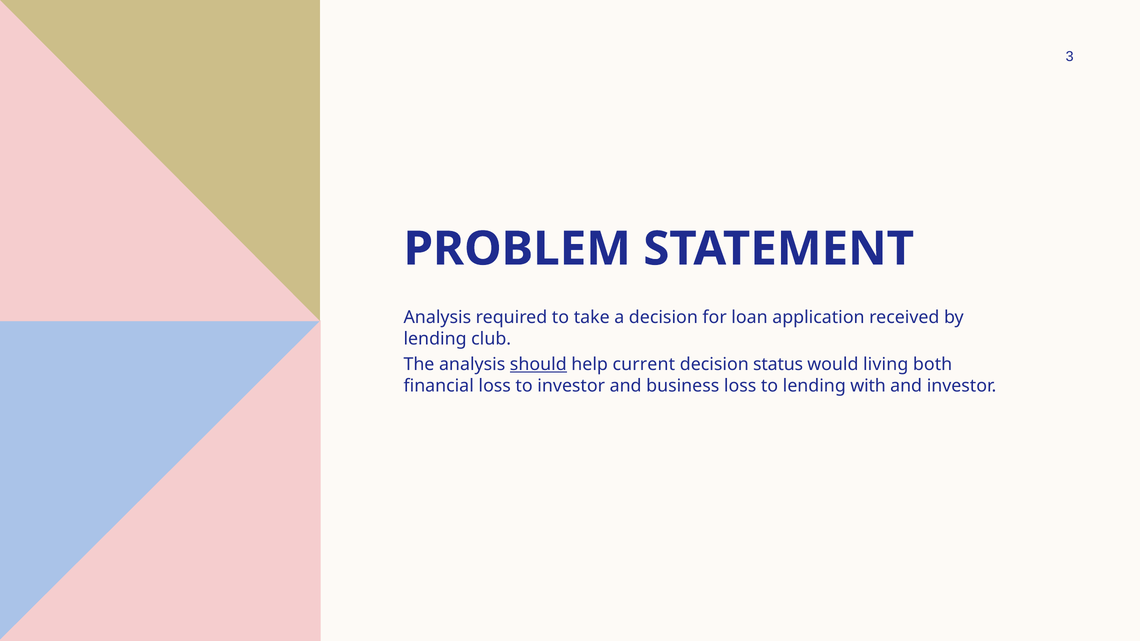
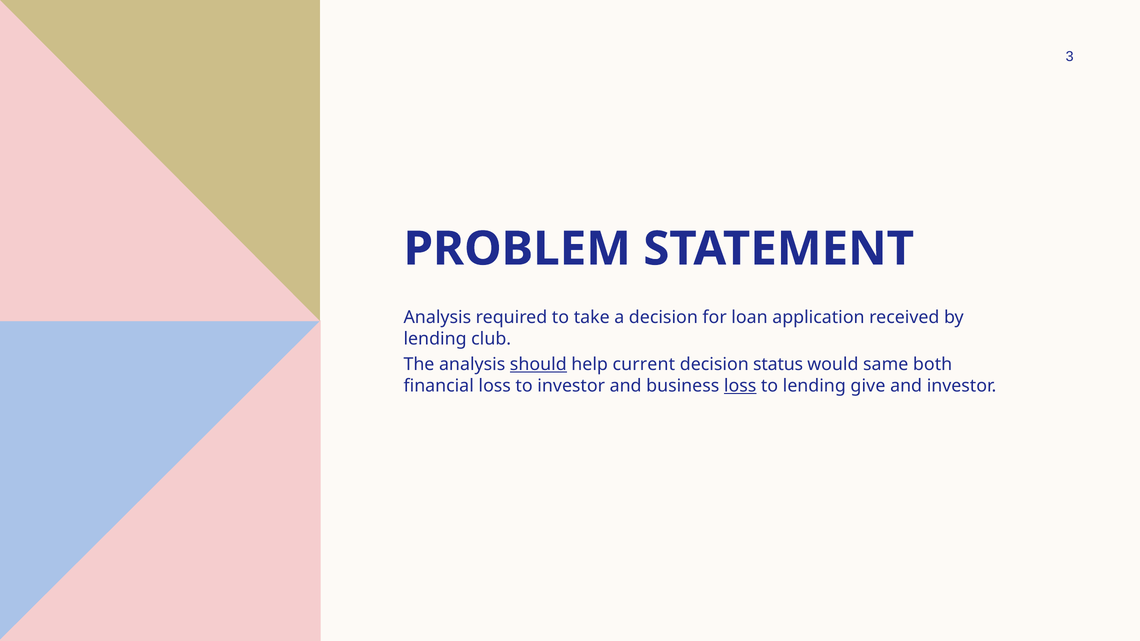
living: living -> same
loss at (740, 386) underline: none -> present
with: with -> give
